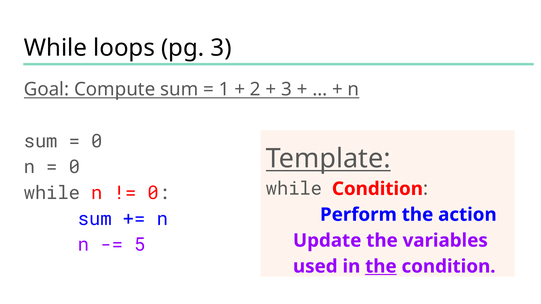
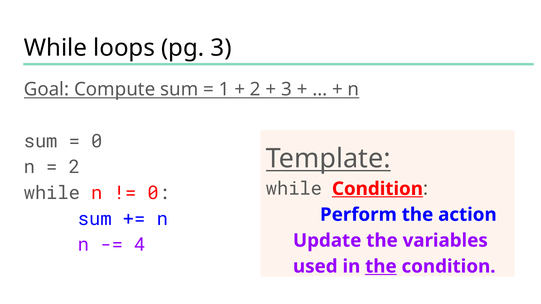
0 at (74, 167): 0 -> 2
Condition at (377, 189) underline: none -> present
5: 5 -> 4
